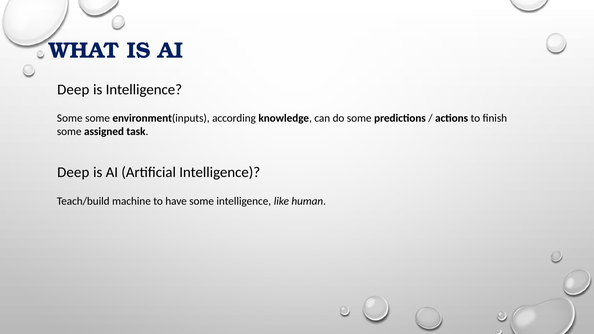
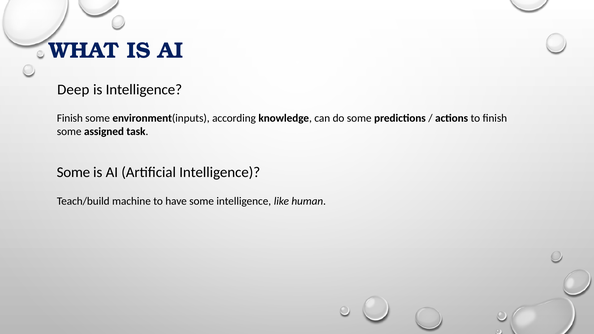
Some at (70, 118): Some -> Finish
Deep at (73, 172): Deep -> Some
